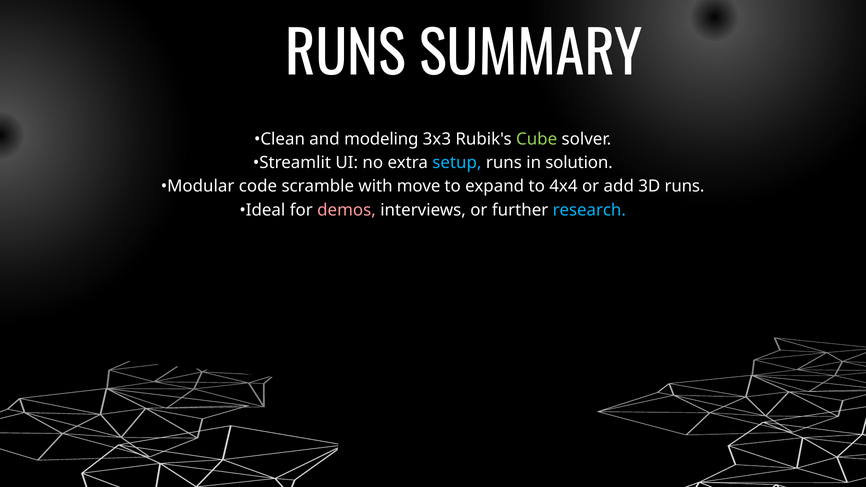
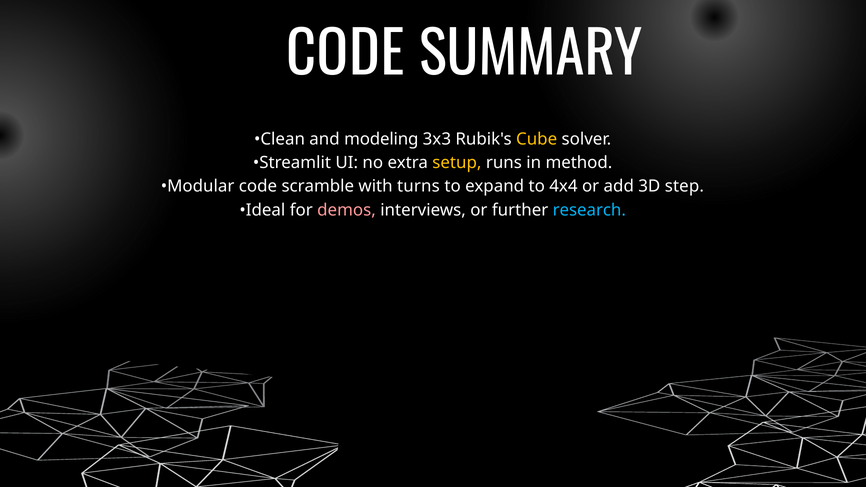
RUNS at (346, 56): RUNS -> CODE
Cube colour: light green -> yellow
setup colour: light blue -> yellow
solution: solution -> method
move: move -> turns
3D runs: runs -> step
